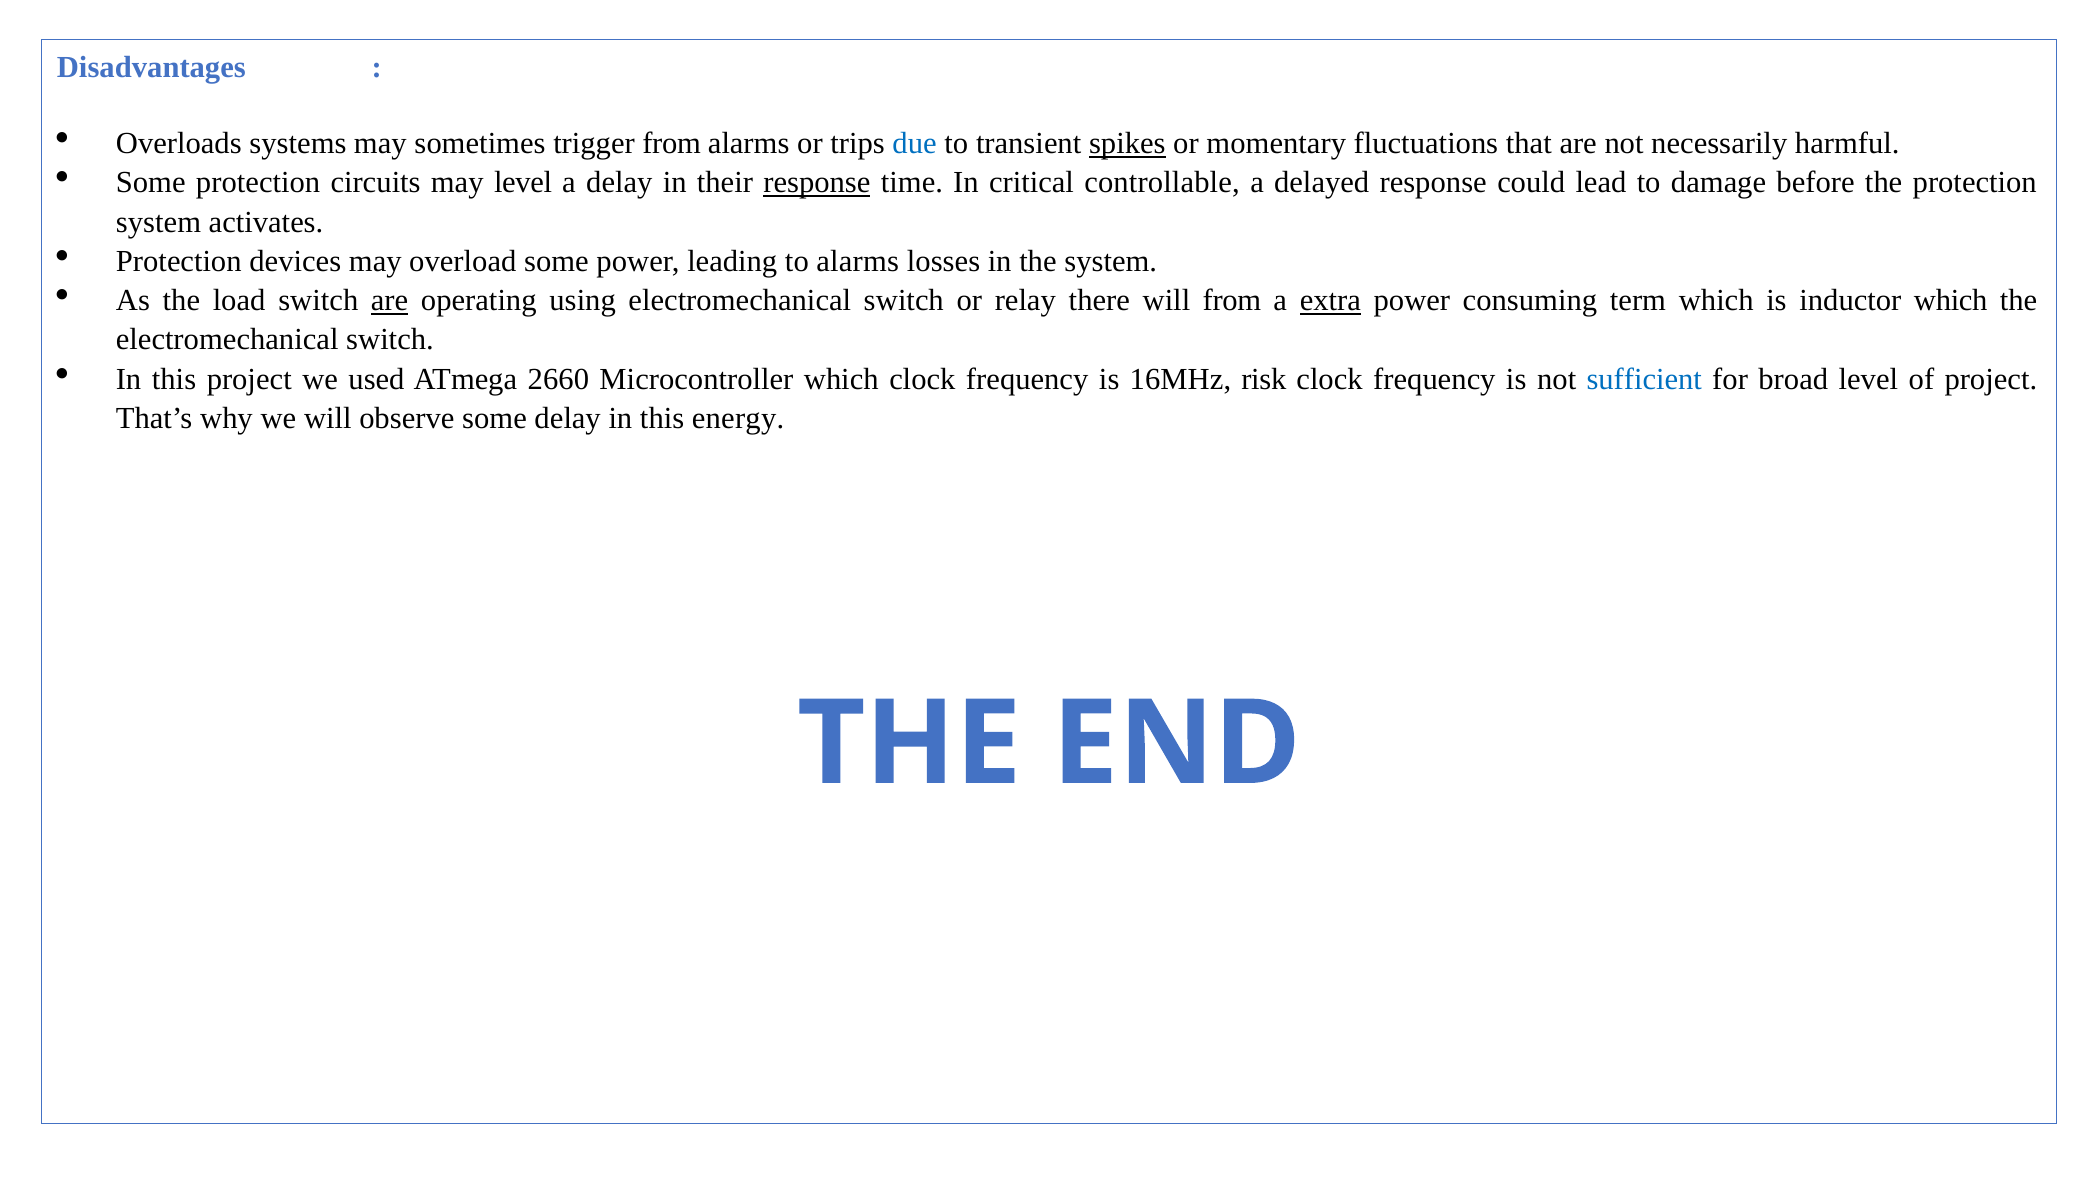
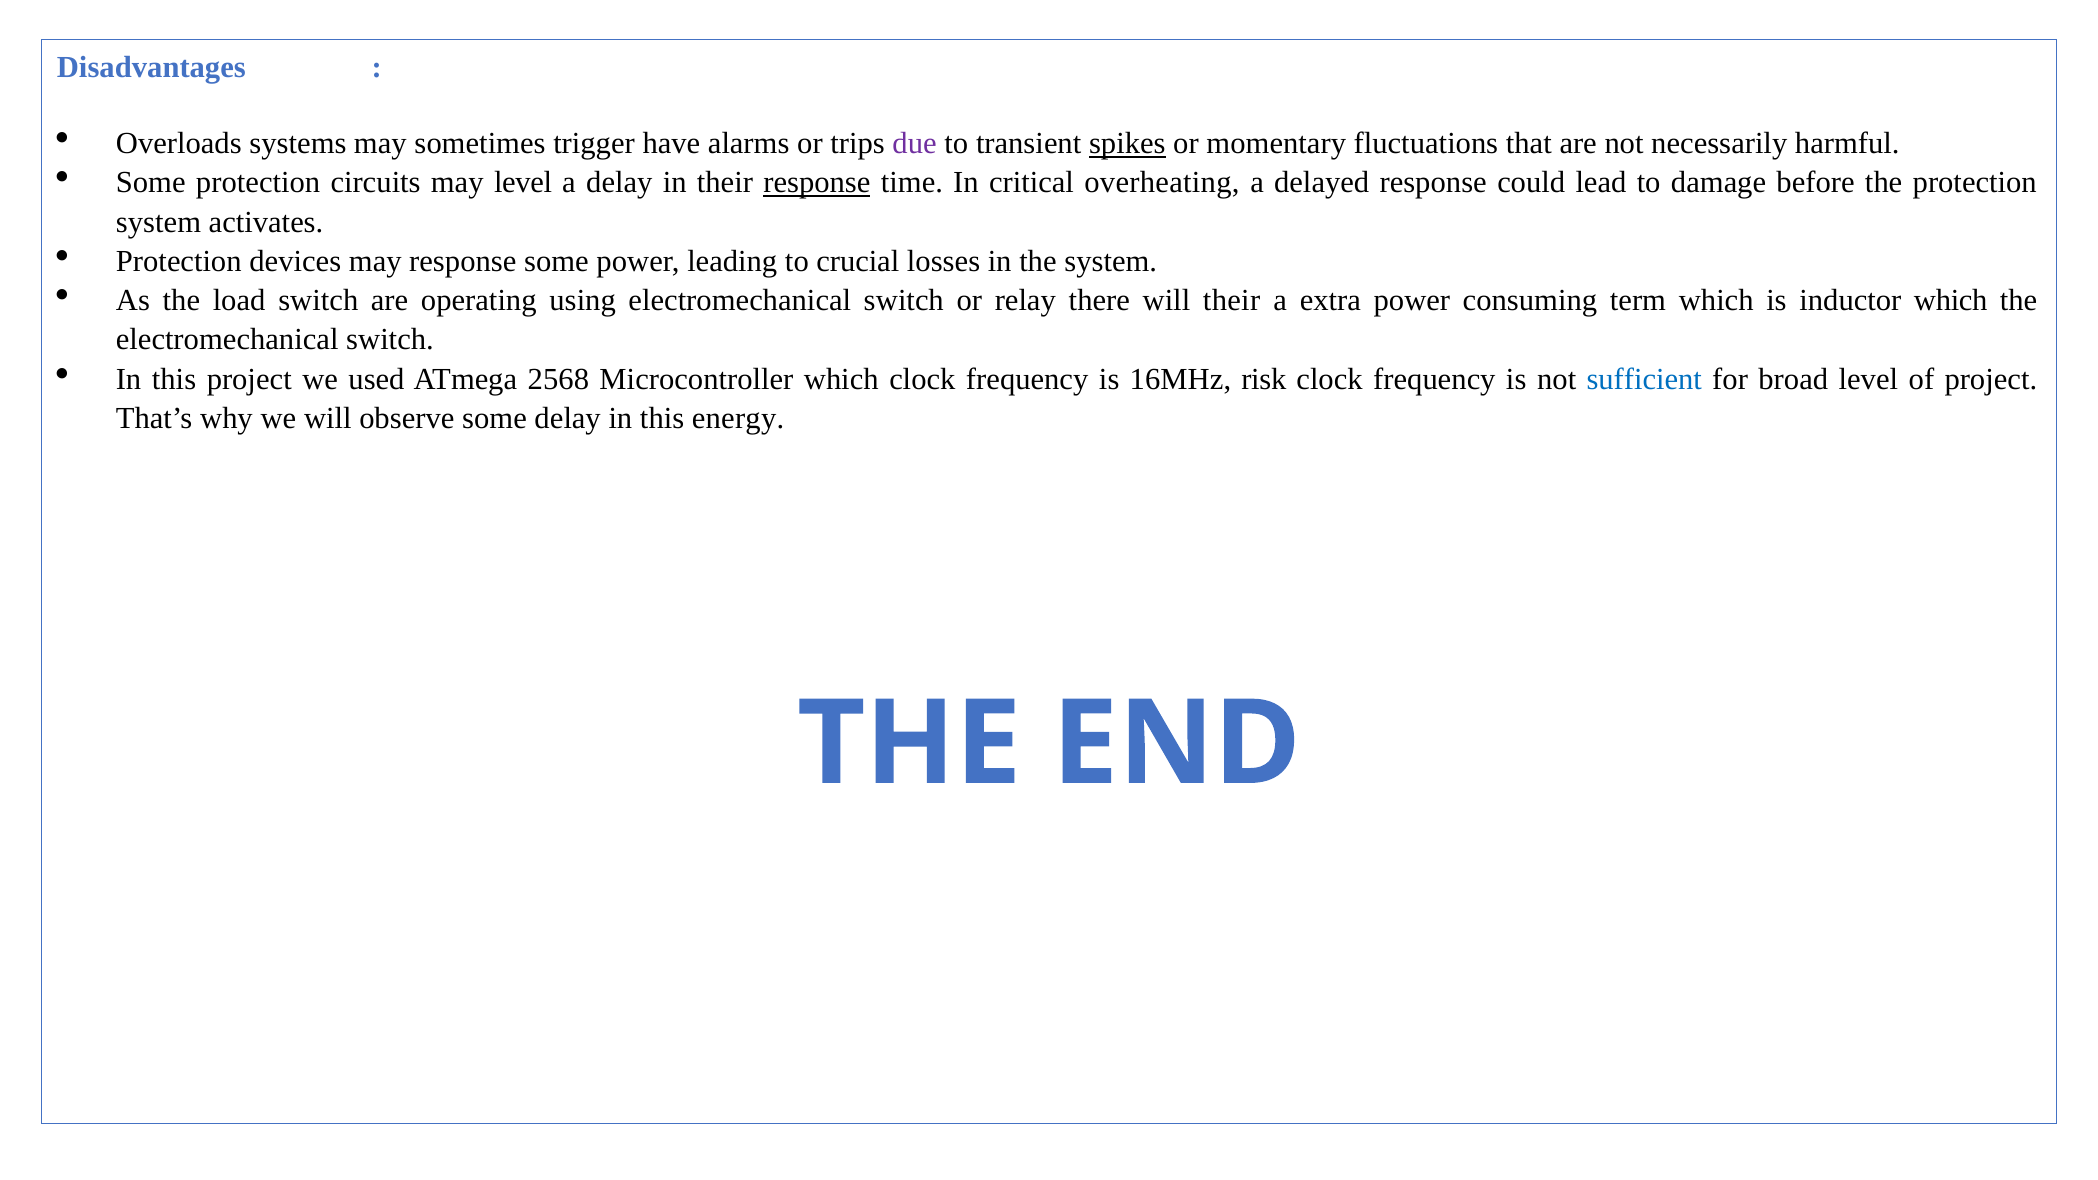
trigger from: from -> have
due colour: blue -> purple
controllable: controllable -> overheating
may overload: overload -> response
to alarms: alarms -> crucial
are at (390, 301) underline: present -> none
will from: from -> their
extra underline: present -> none
2660: 2660 -> 2568
